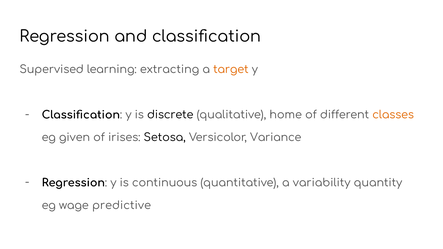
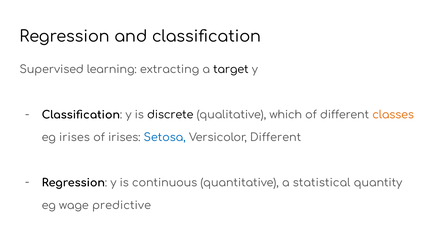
target colour: orange -> black
home: home -> which
eg given: given -> irises
Setosa colour: black -> blue
Versicolor Variance: Variance -> Different
variability: variability -> statistical
